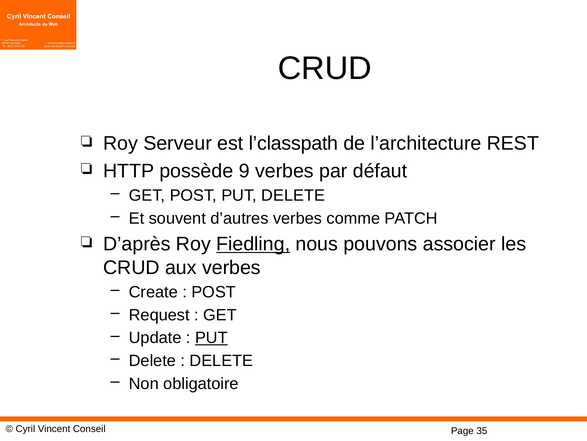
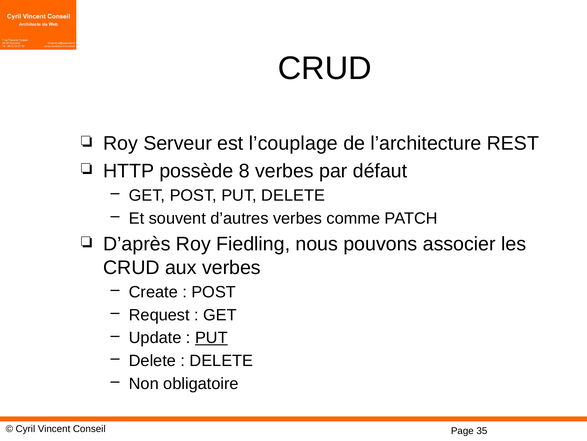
l’classpath: l’classpath -> l’couplage
9: 9 -> 8
Fiedling underline: present -> none
